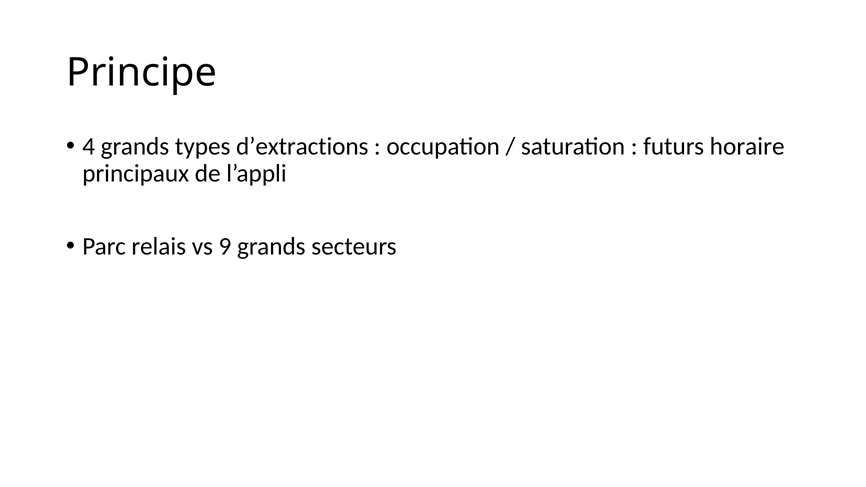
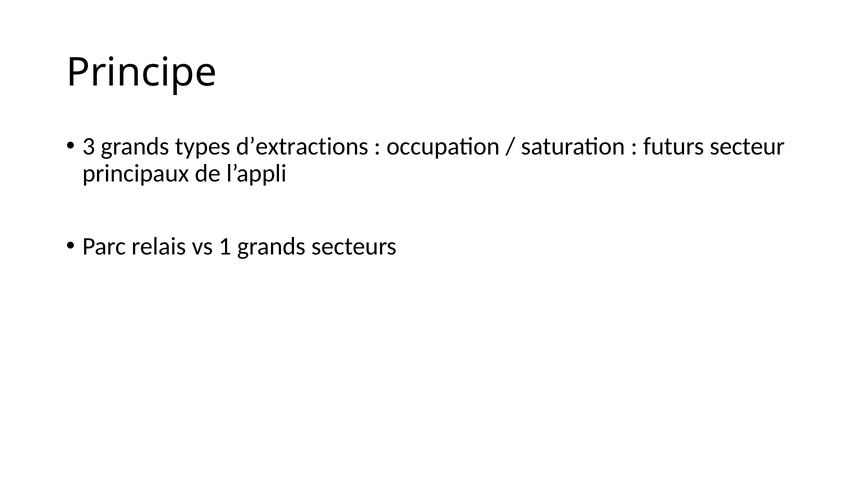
4: 4 -> 3
horaire: horaire -> secteur
9: 9 -> 1
